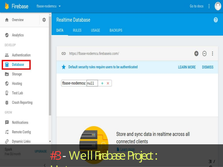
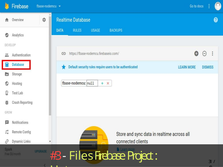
Well: Well -> Files
